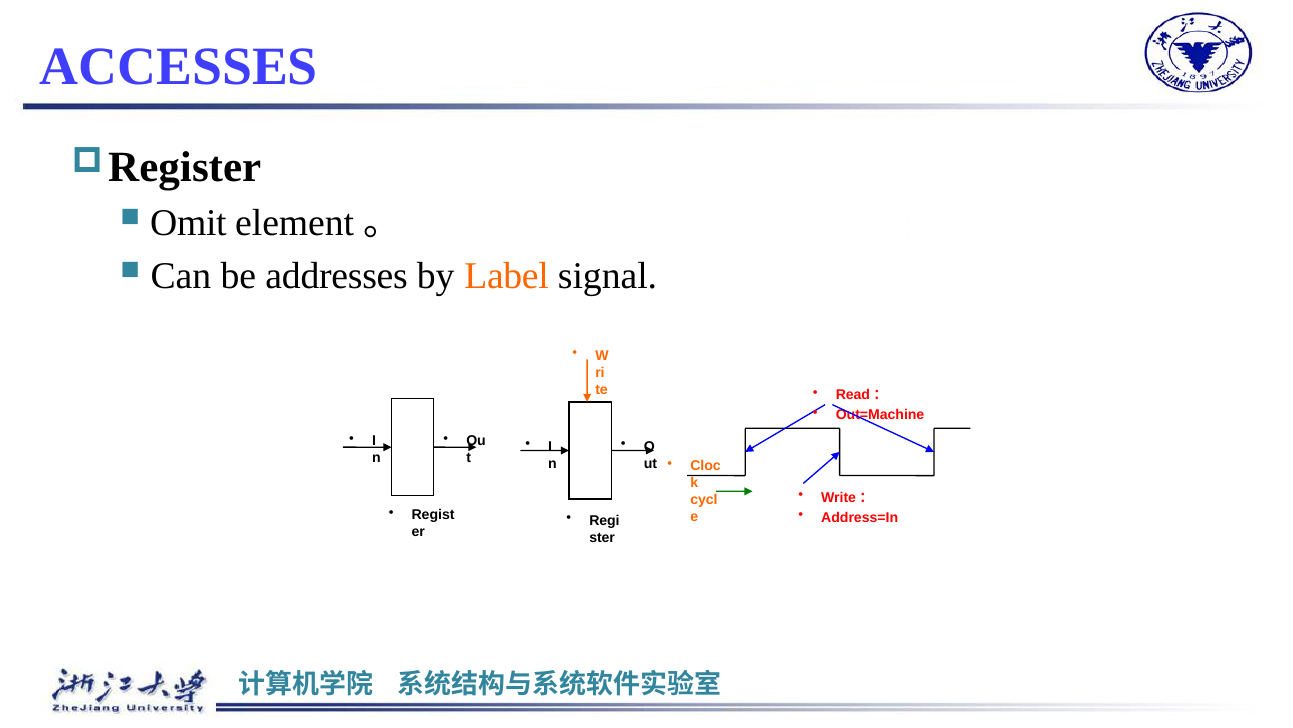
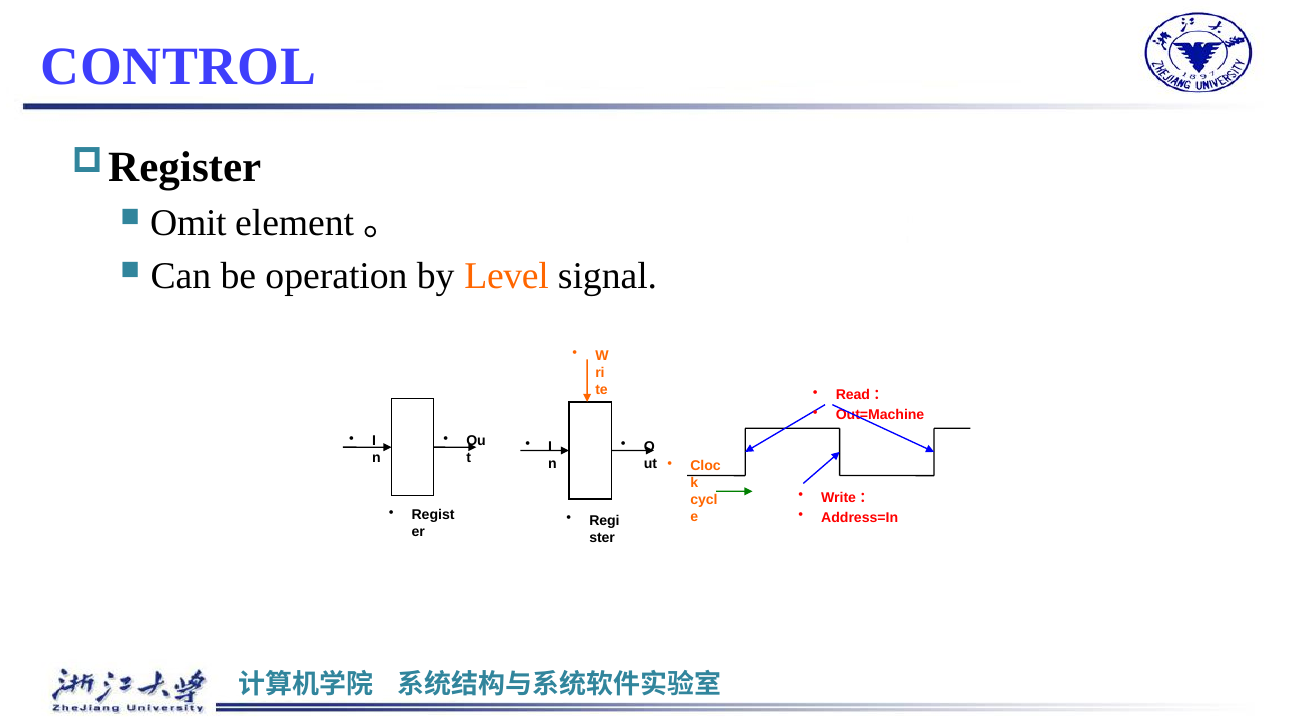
ACCESSES: ACCESSES -> CONTROL
addresses: addresses -> operation
Label: Label -> Level
